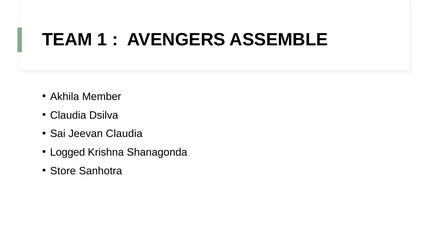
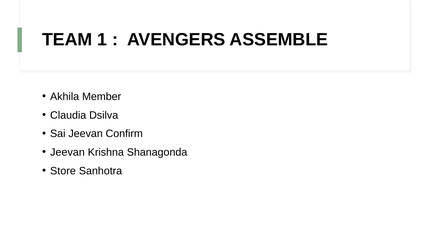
Jeevan Claudia: Claudia -> Confirm
Logged at (68, 152): Logged -> Jeevan
